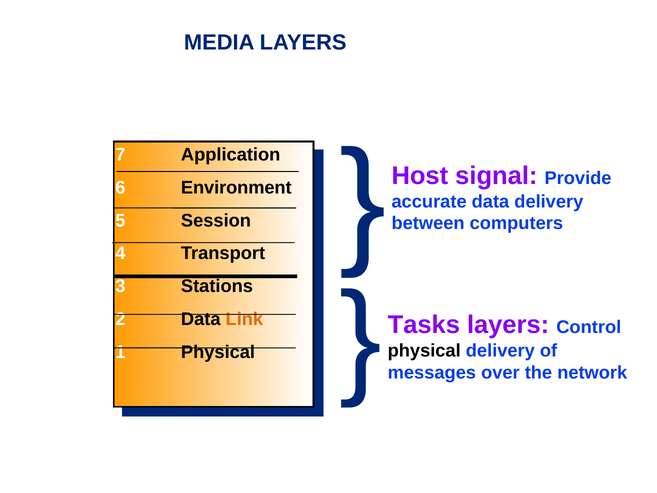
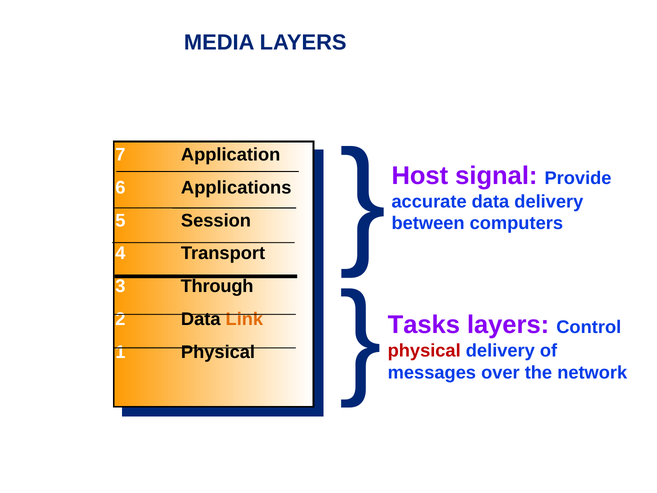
Environment: Environment -> Applications
Stations: Stations -> Through
physical at (424, 351) colour: black -> red
